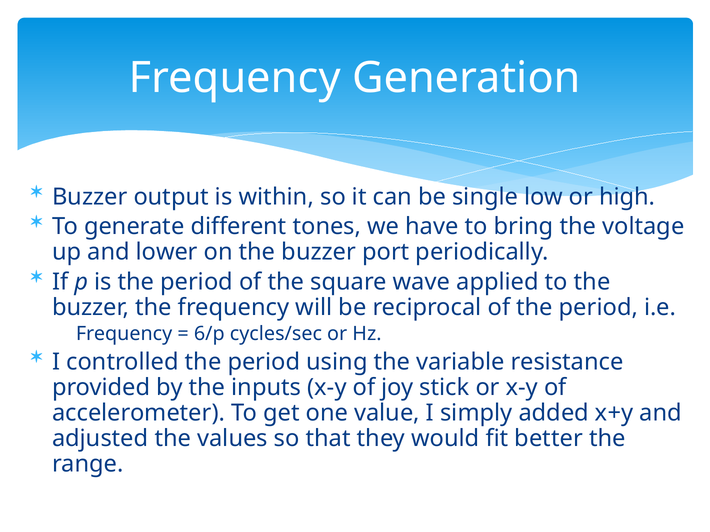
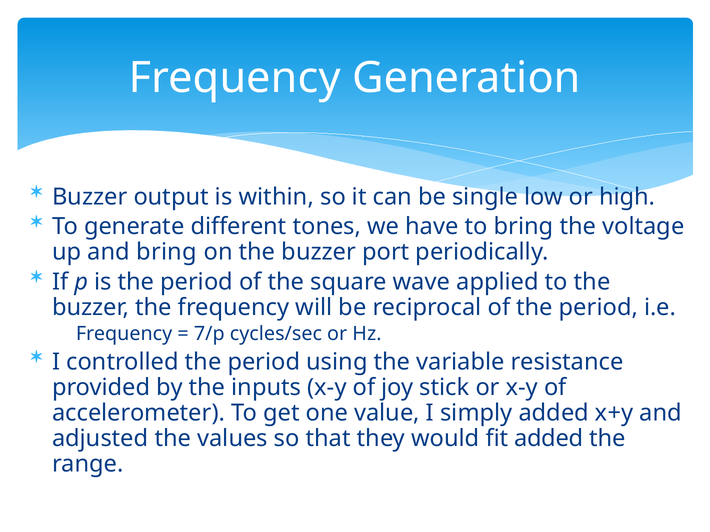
and lower: lower -> bring
6/p: 6/p -> 7/p
fit better: better -> added
